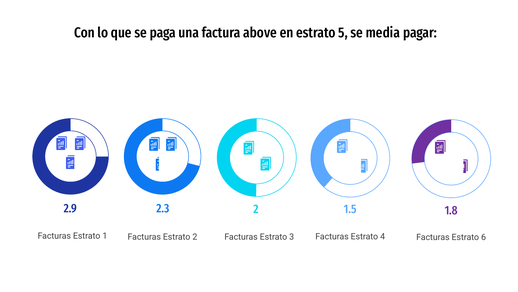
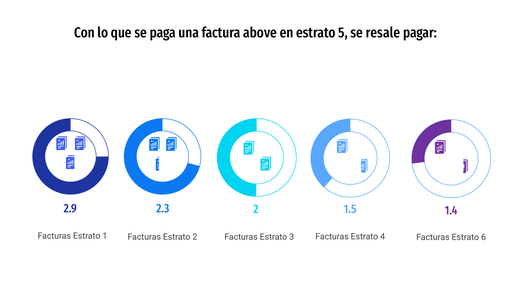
media: media -> resale
1.8: 1.8 -> 1.4
